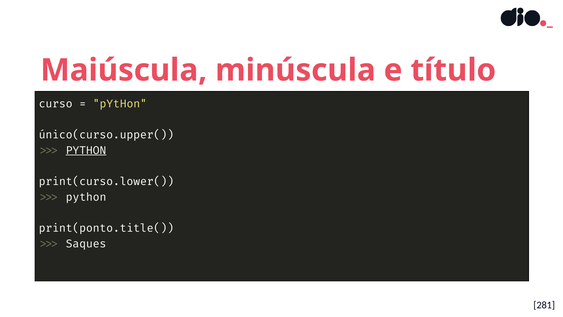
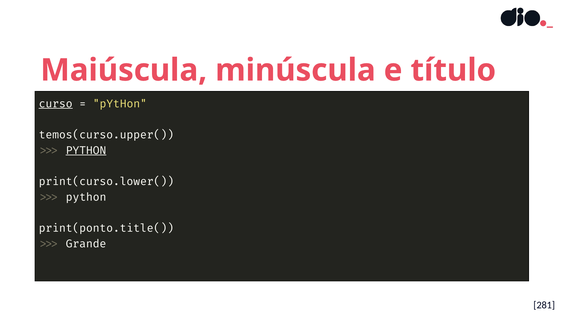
curso underline: none -> present
único(curso.upper(: único(curso.upper( -> temos(curso.upper(
Saques: Saques -> Grande
